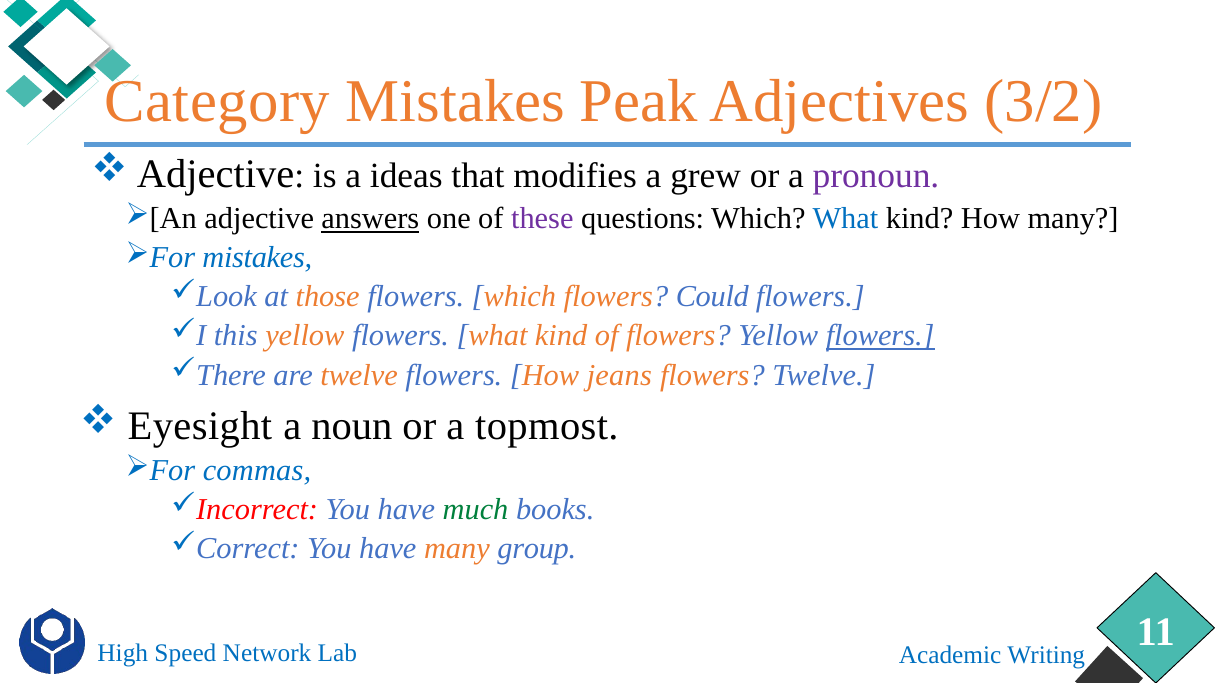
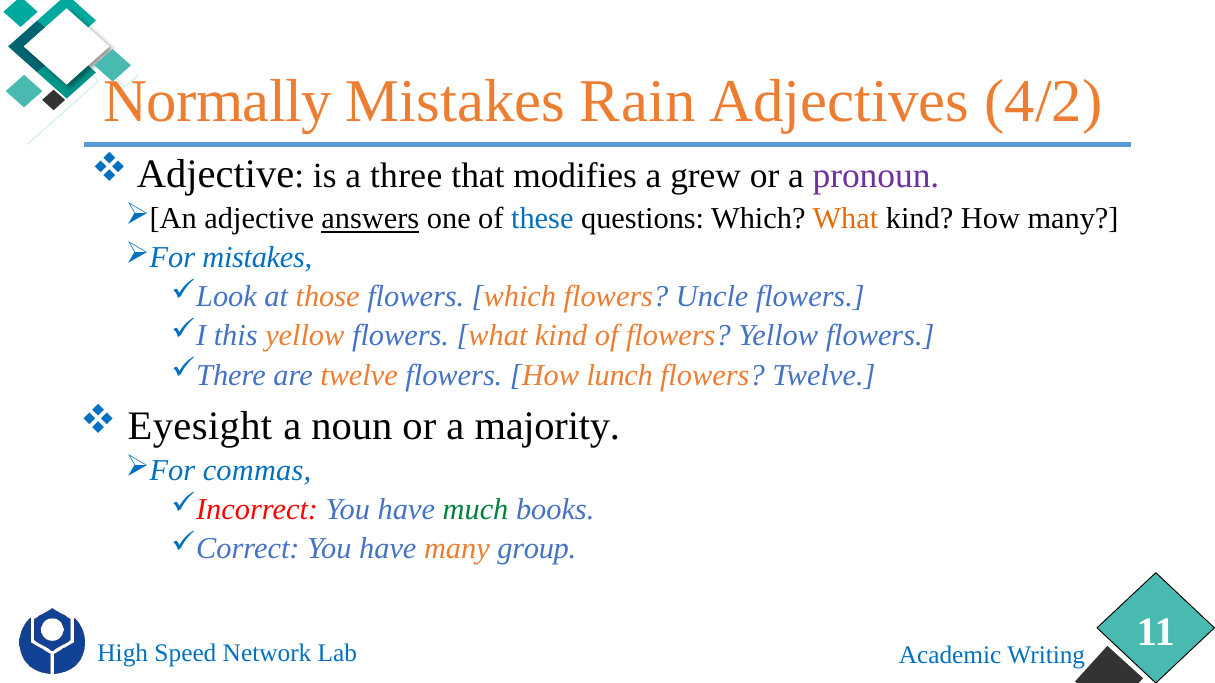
Category: Category -> Normally
Peak: Peak -> Rain
3/2: 3/2 -> 4/2
ideas: ideas -> three
these colour: purple -> blue
What at (845, 219) colour: blue -> orange
Could: Could -> Uncle
flowers at (880, 336) underline: present -> none
jeans: jeans -> lunch
topmost: topmost -> majority
